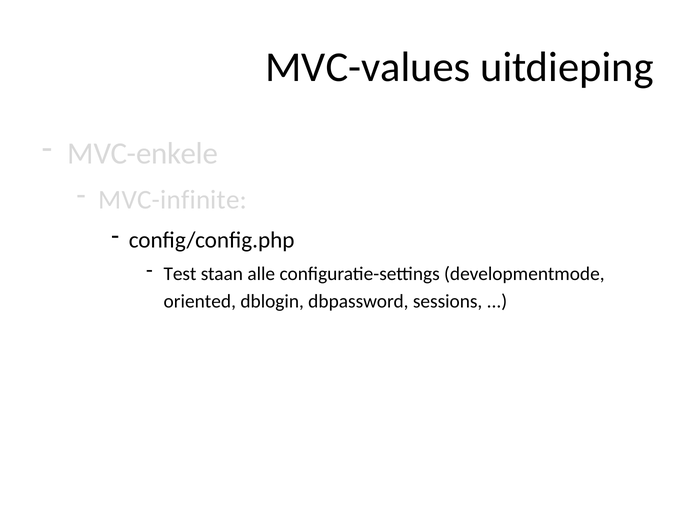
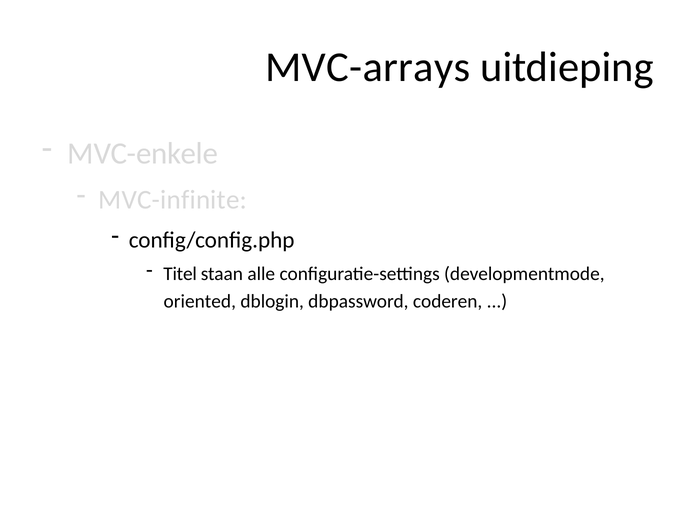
MVC-values: MVC-values -> MVC-arrays
Test: Test -> Titel
sessions: sessions -> coderen
